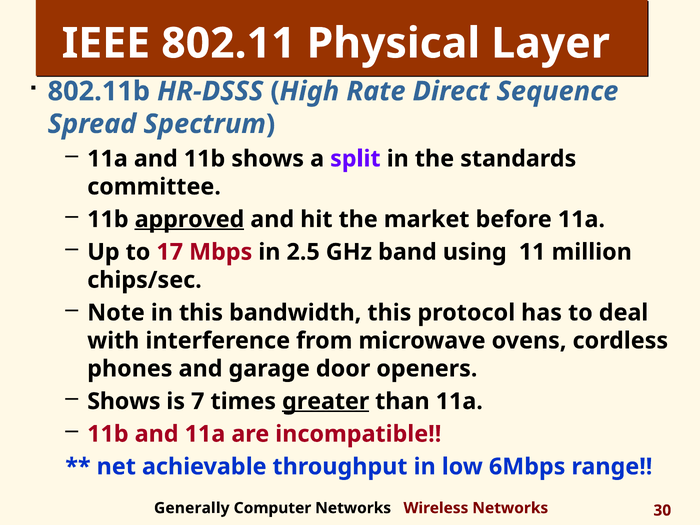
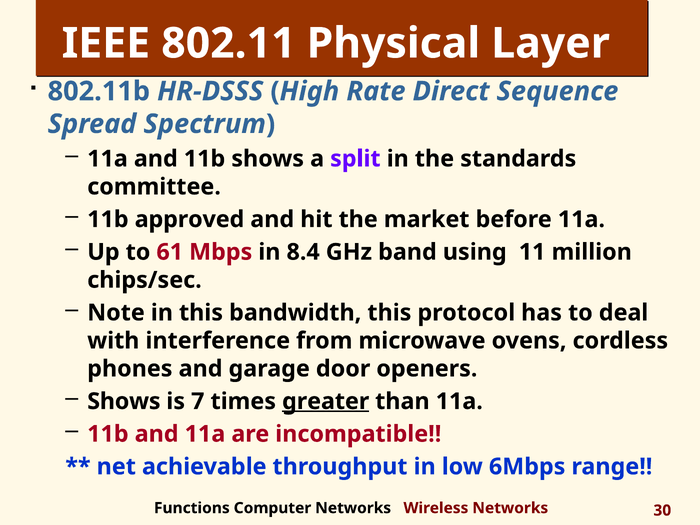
approved underline: present -> none
17: 17 -> 61
2.5: 2.5 -> 8.4
Generally: Generally -> Functions
